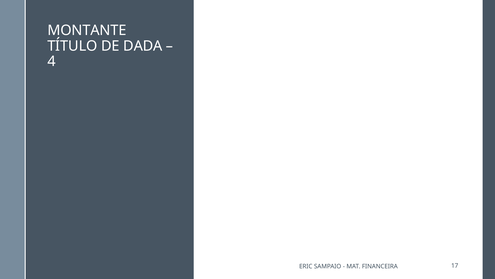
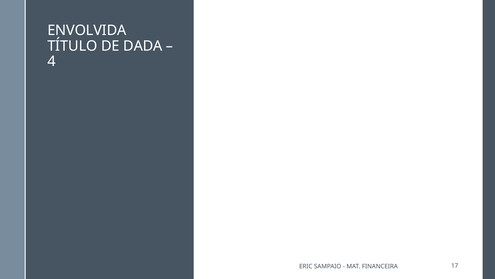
MONTANTE: MONTANTE -> ENVOLVIDA
